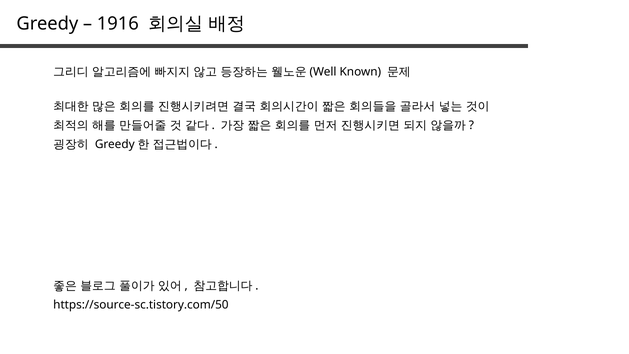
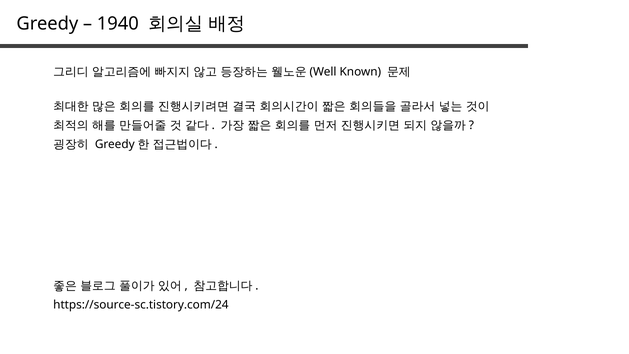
1916: 1916 -> 1940
https://source-sc.tistory.com/50: https://source-sc.tistory.com/50 -> https://source-sc.tistory.com/24
